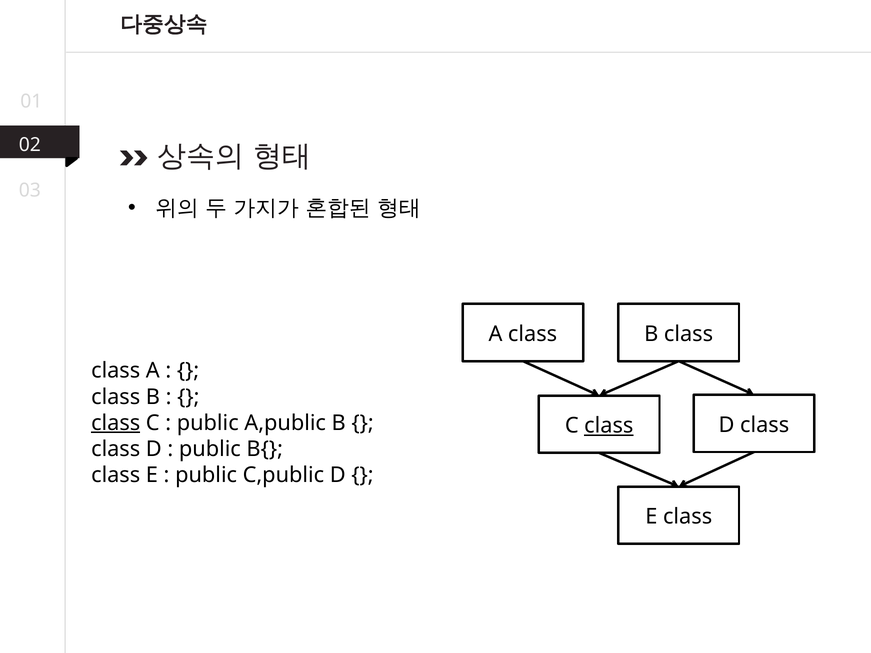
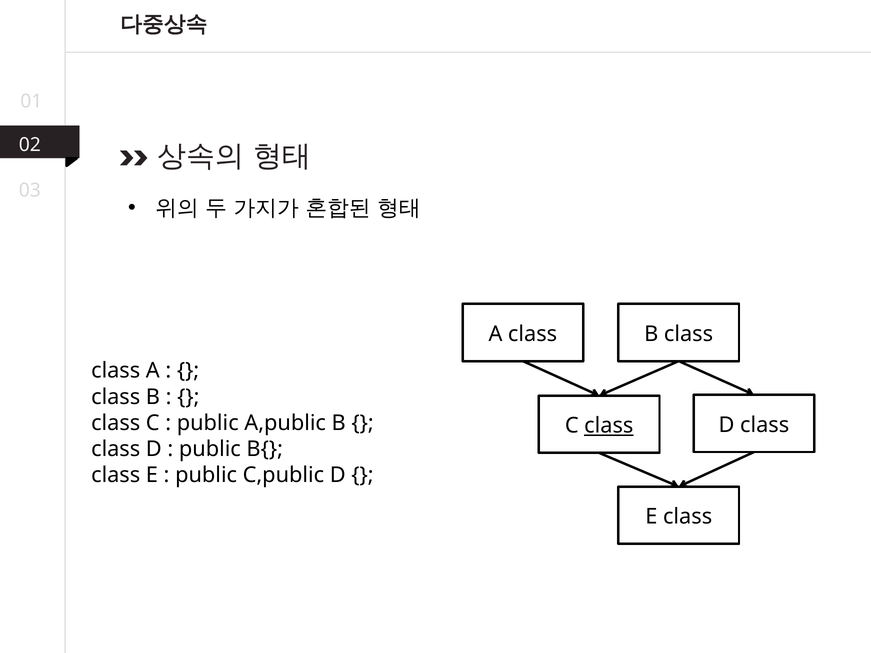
class at (116, 423) underline: present -> none
